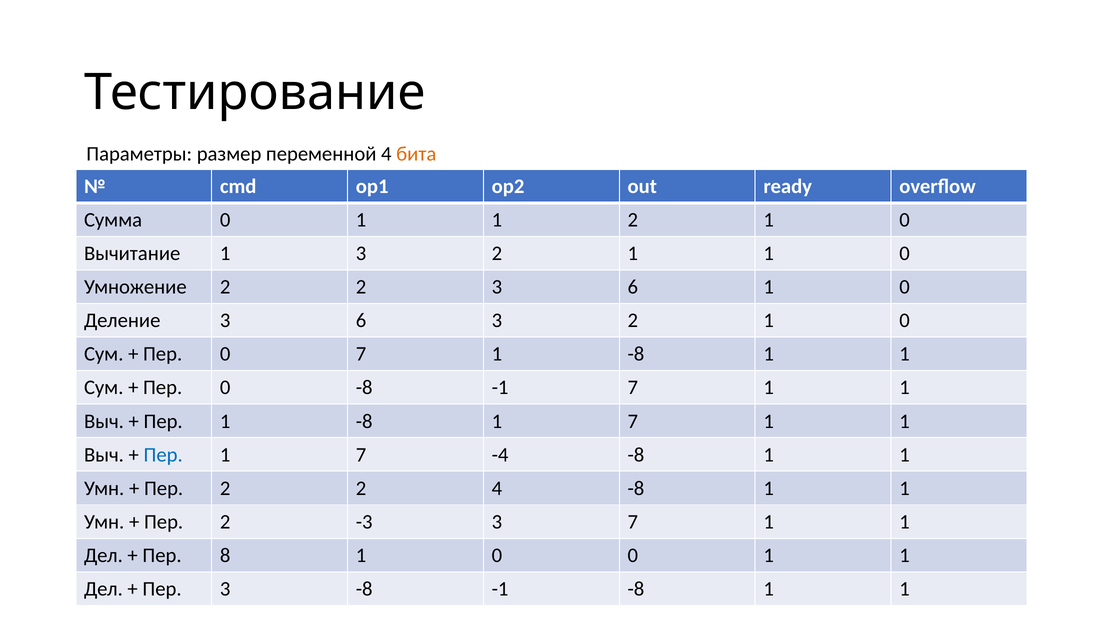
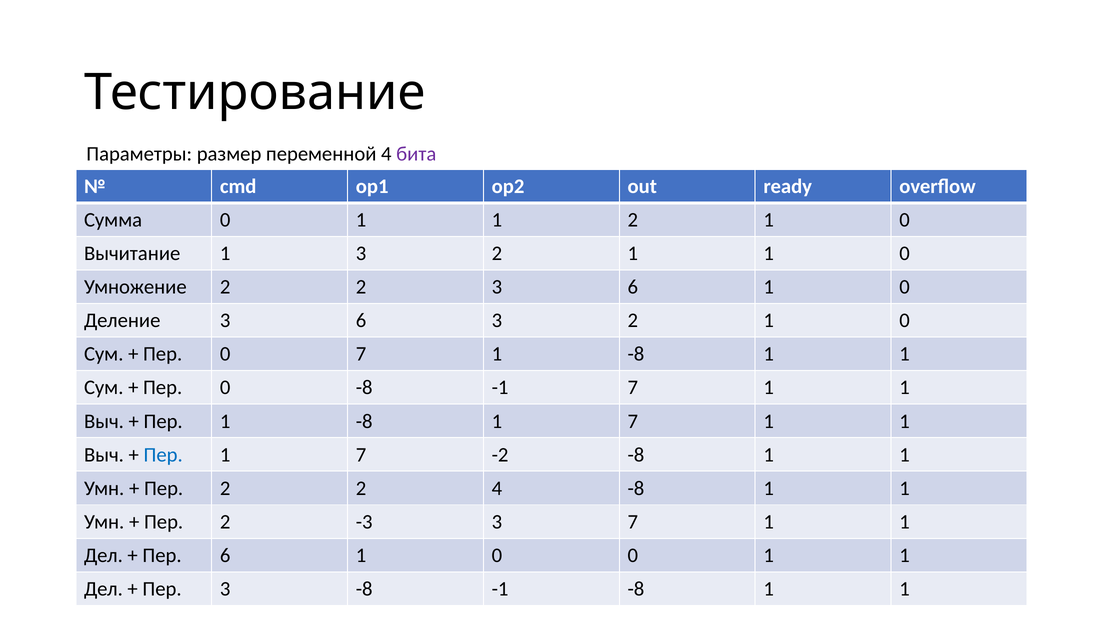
бита colour: orange -> purple
-4: -4 -> -2
Пер 8: 8 -> 6
